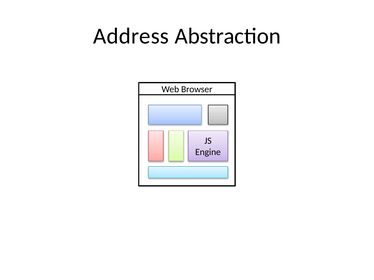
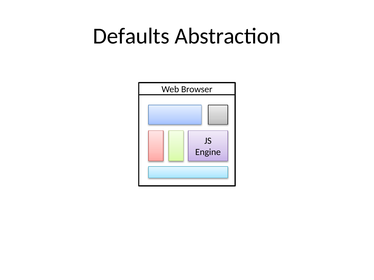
Address: Address -> Defaults
